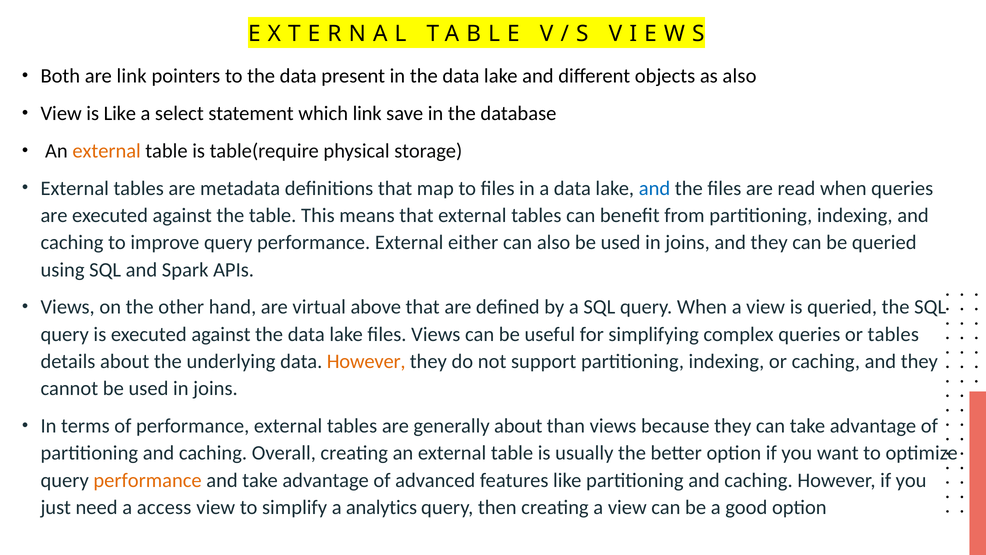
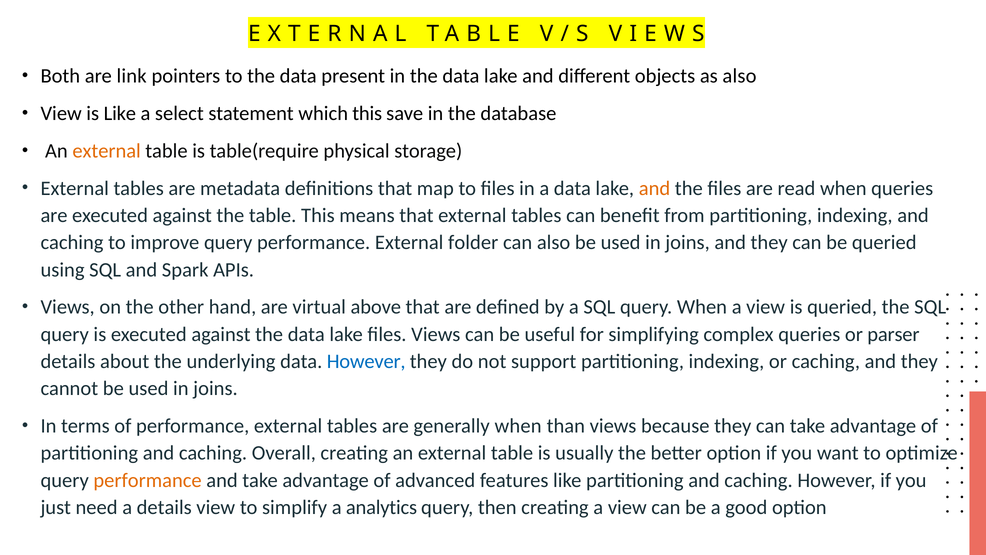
which link: link -> this
and at (654, 188) colour: blue -> orange
either: either -> folder
or tables: tables -> parser
However at (366, 361) colour: orange -> blue
generally about: about -> when
a access: access -> details
